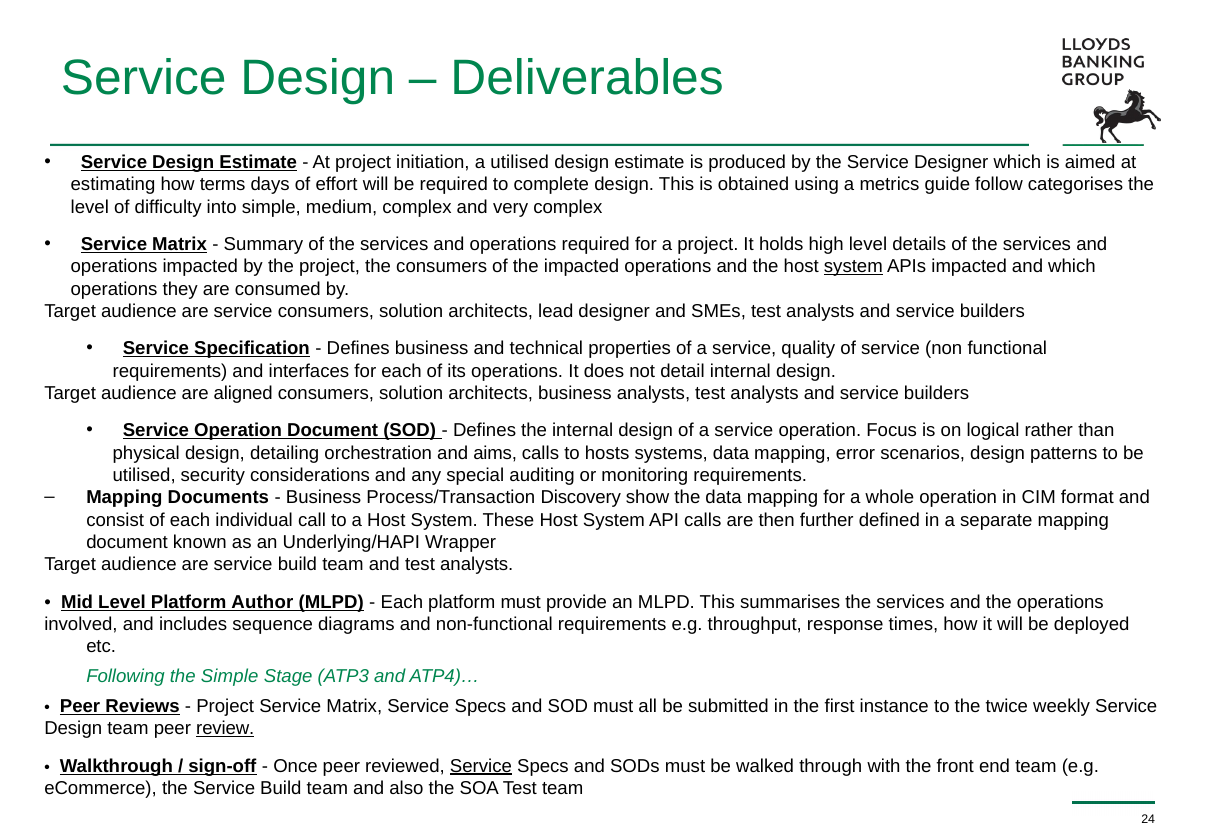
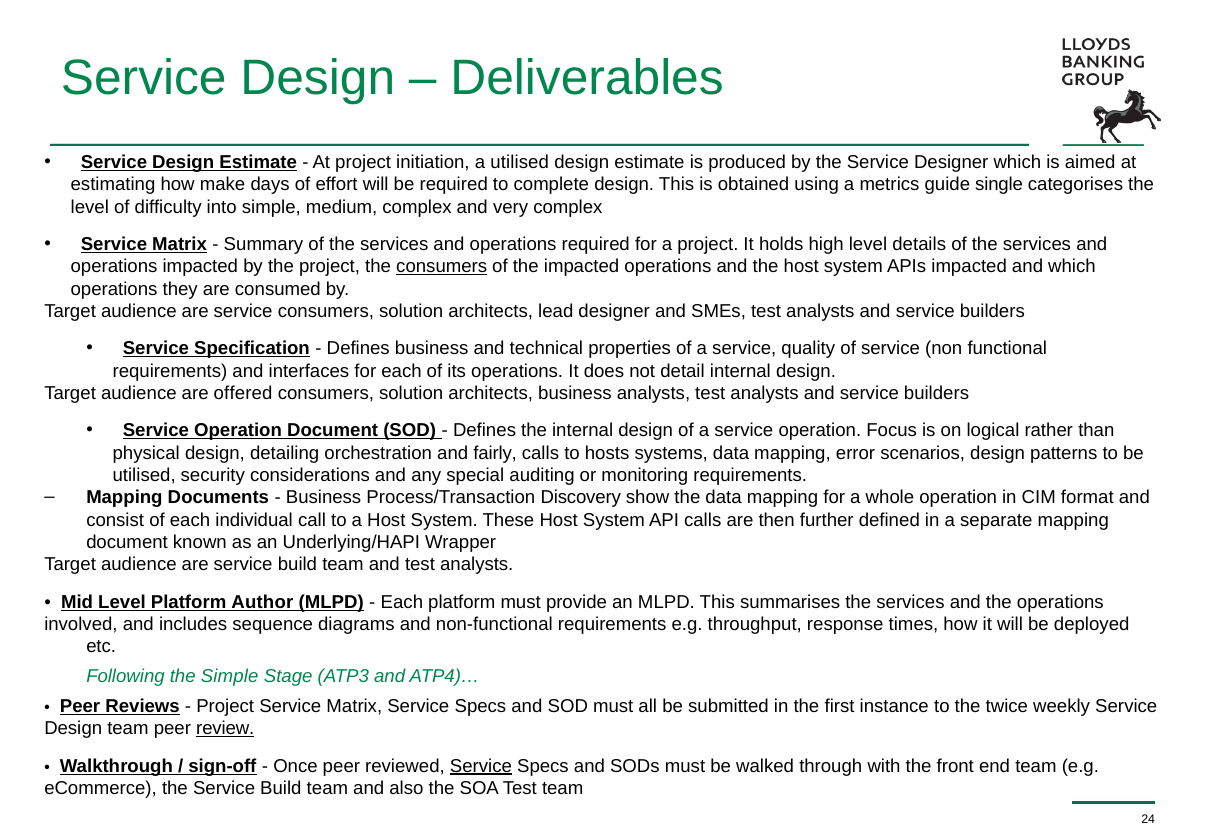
terms: terms -> make
follow: follow -> single
consumers at (442, 266) underline: none -> present
system at (853, 266) underline: present -> none
aligned: aligned -> offered
aims: aims -> fairly
